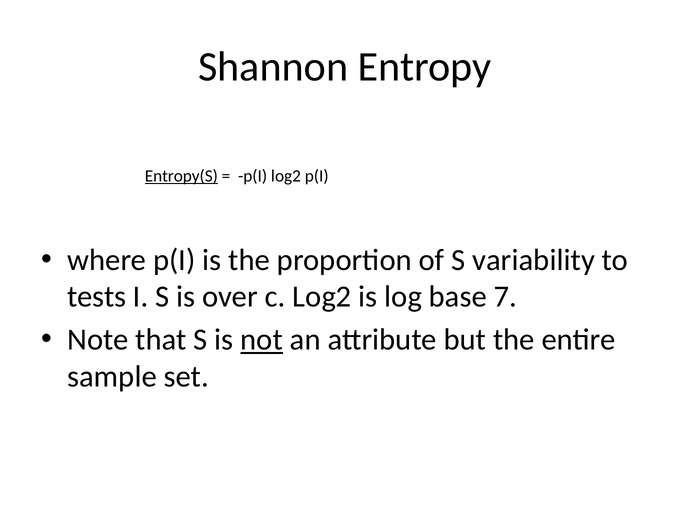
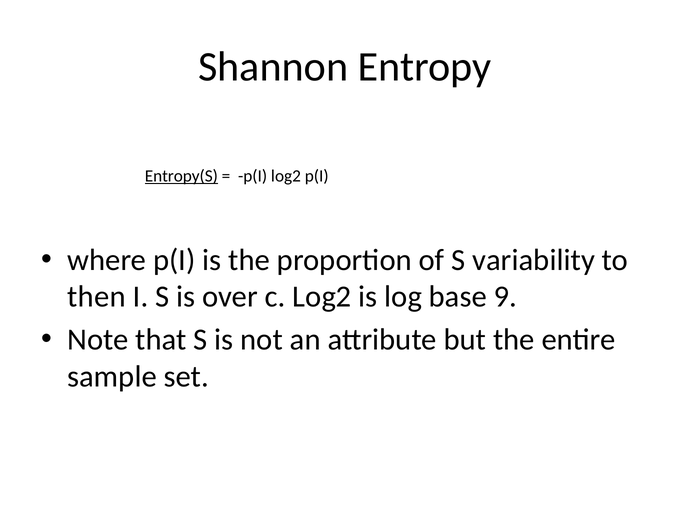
tests: tests -> then
7: 7 -> 9
not underline: present -> none
